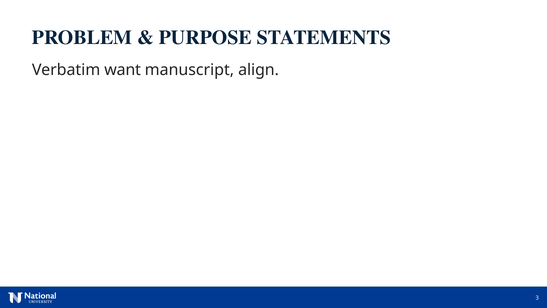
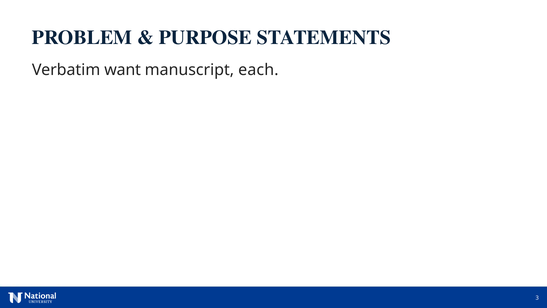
align: align -> each
